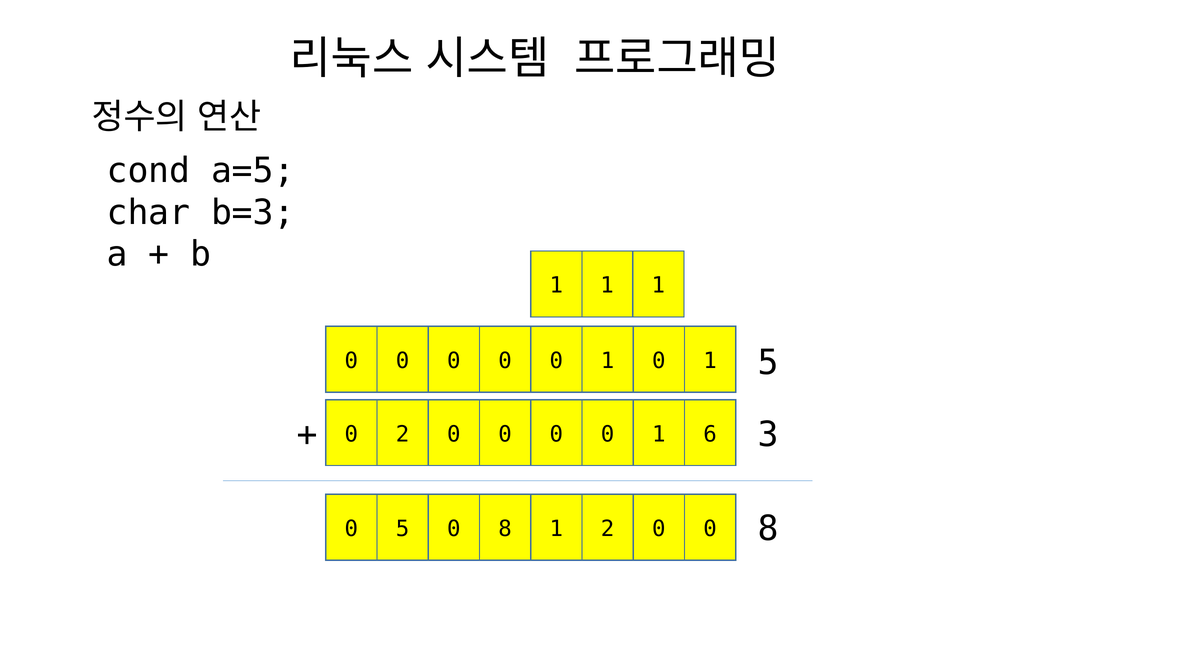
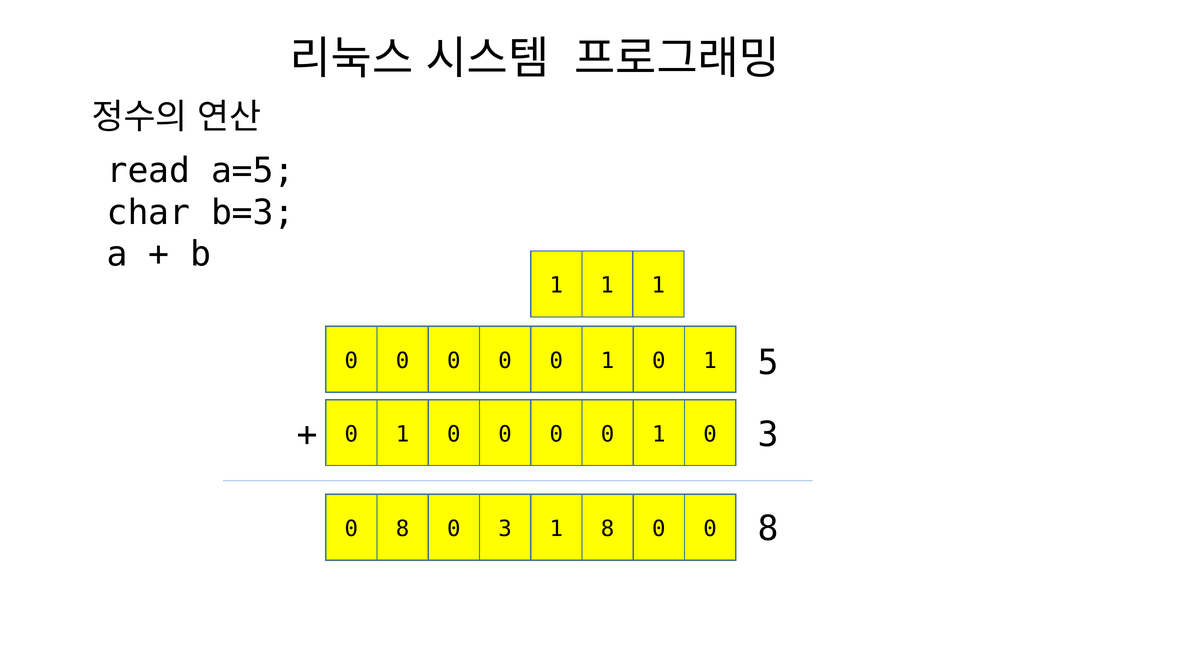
cond: cond -> read
2 at (403, 434): 2 -> 1
6 at (710, 434): 6 -> 0
5 at (403, 529): 5 -> 8
0 8: 8 -> 3
2 at (608, 529): 2 -> 8
